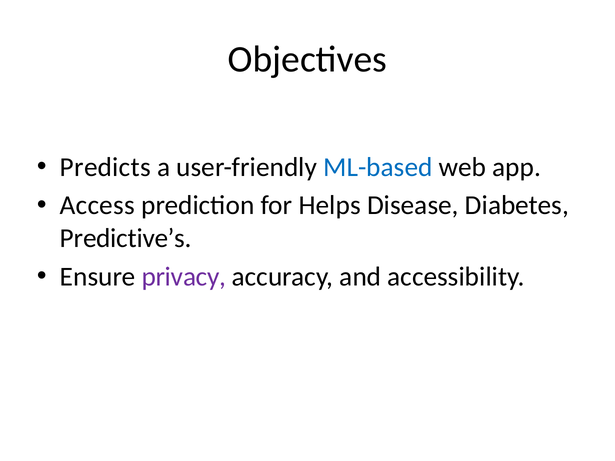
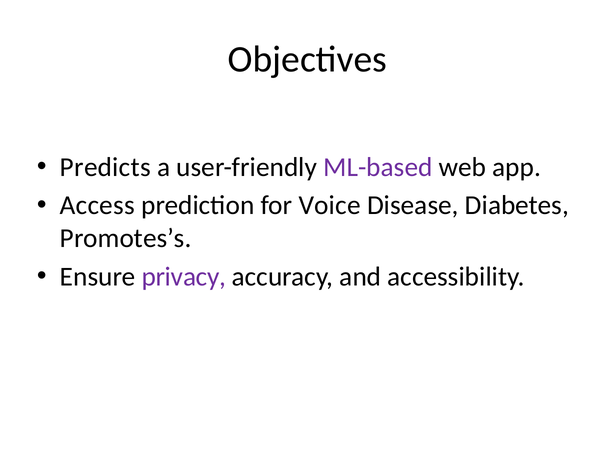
ML-based colour: blue -> purple
Helps: Helps -> Voice
Predictive’s: Predictive’s -> Promotes’s
